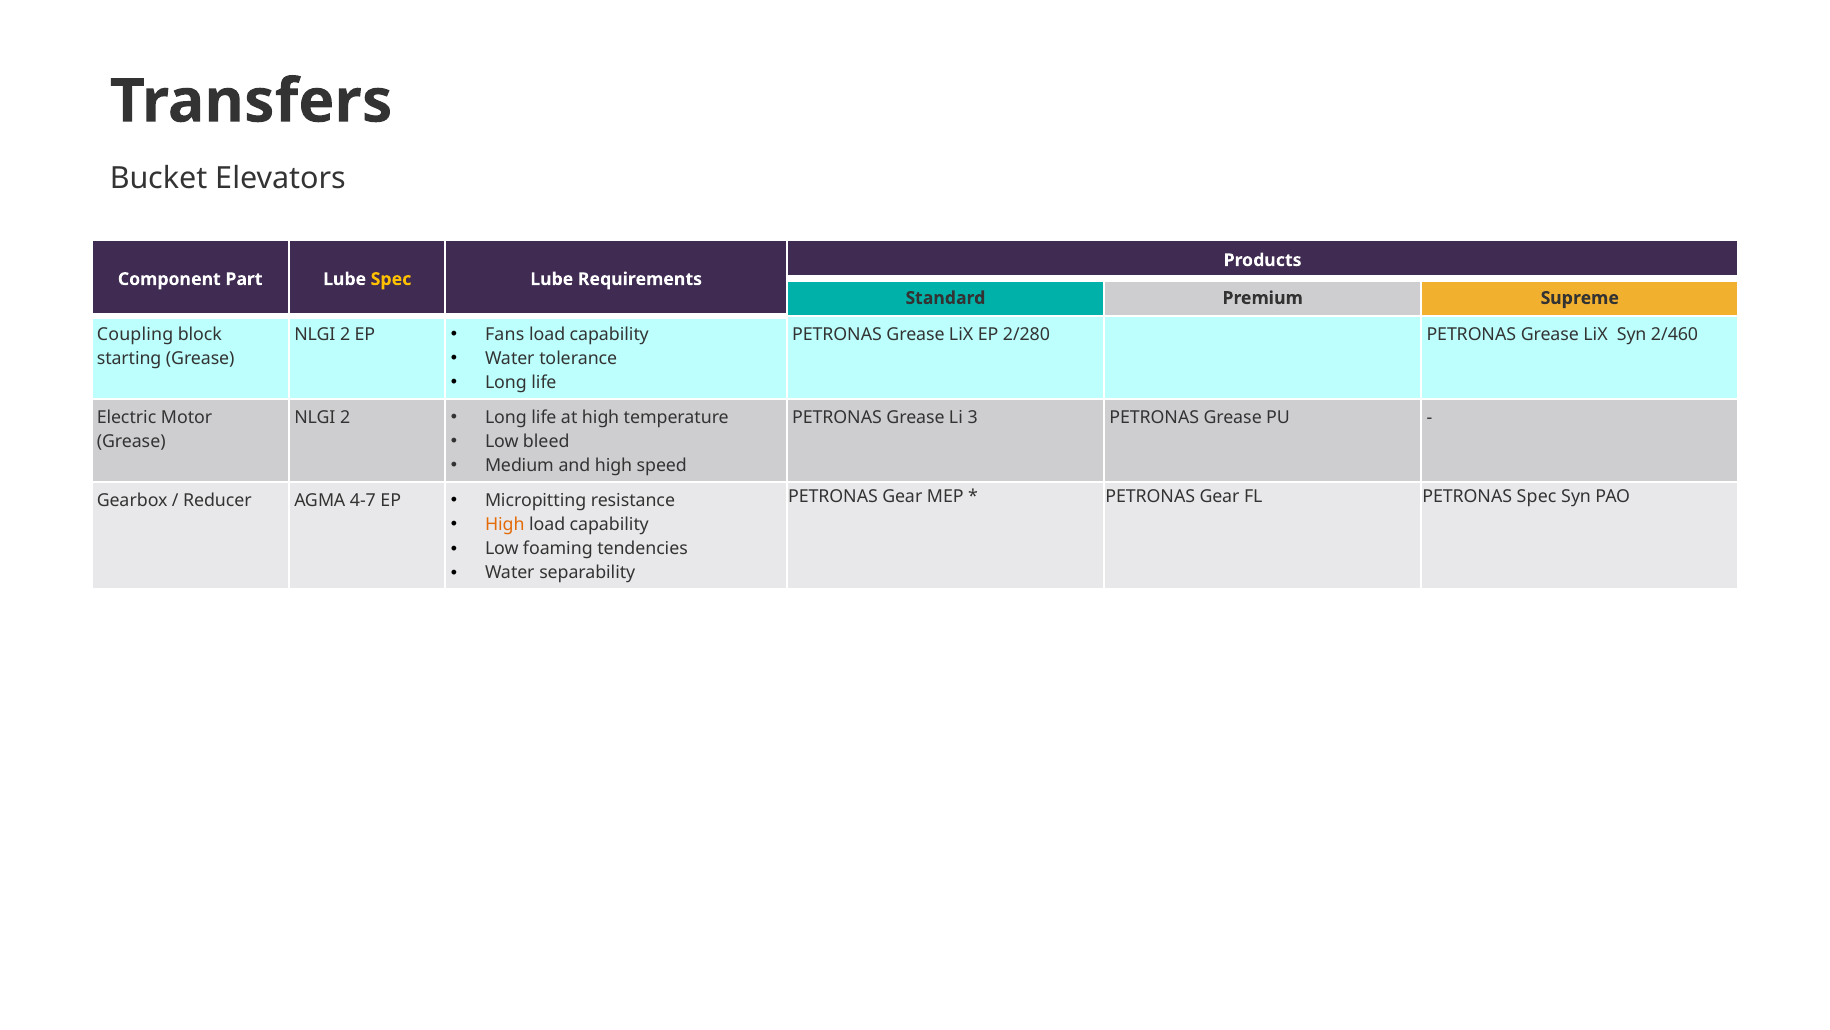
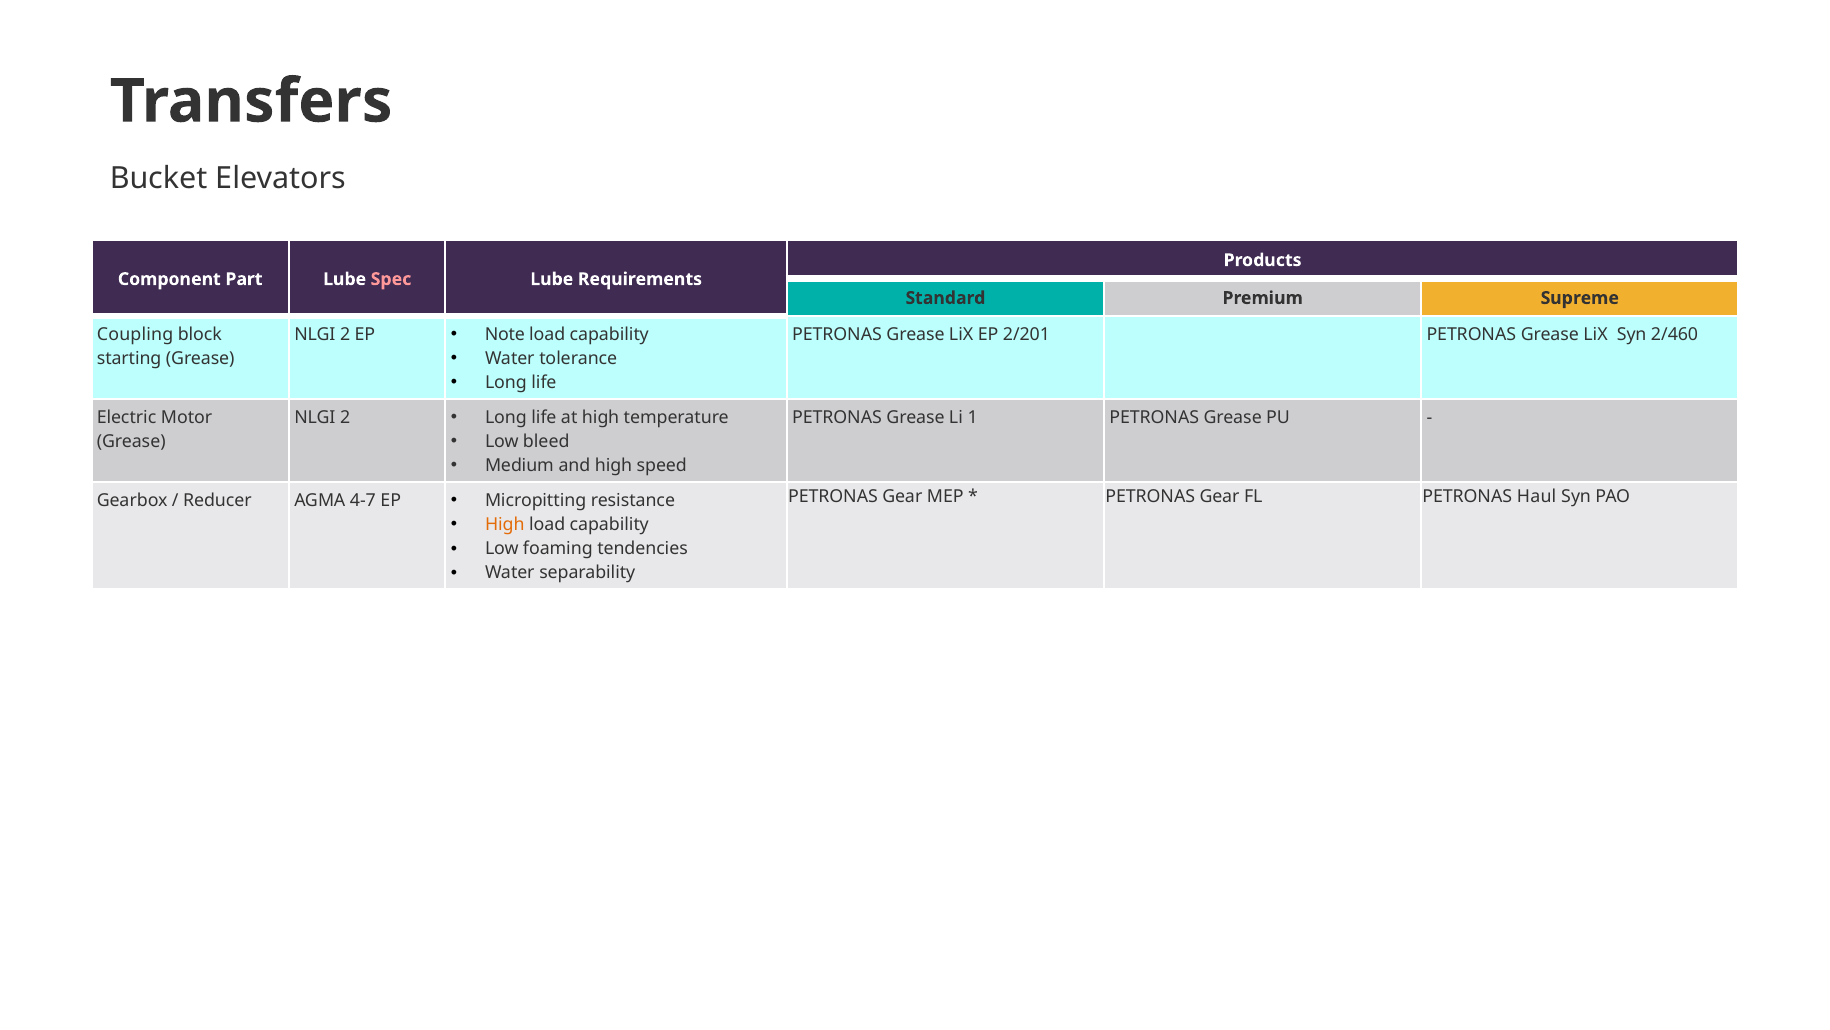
Spec at (391, 279) colour: yellow -> pink
Fans: Fans -> Note
2/280: 2/280 -> 2/201
3: 3 -> 1
PETRONAS Spec: Spec -> Haul
